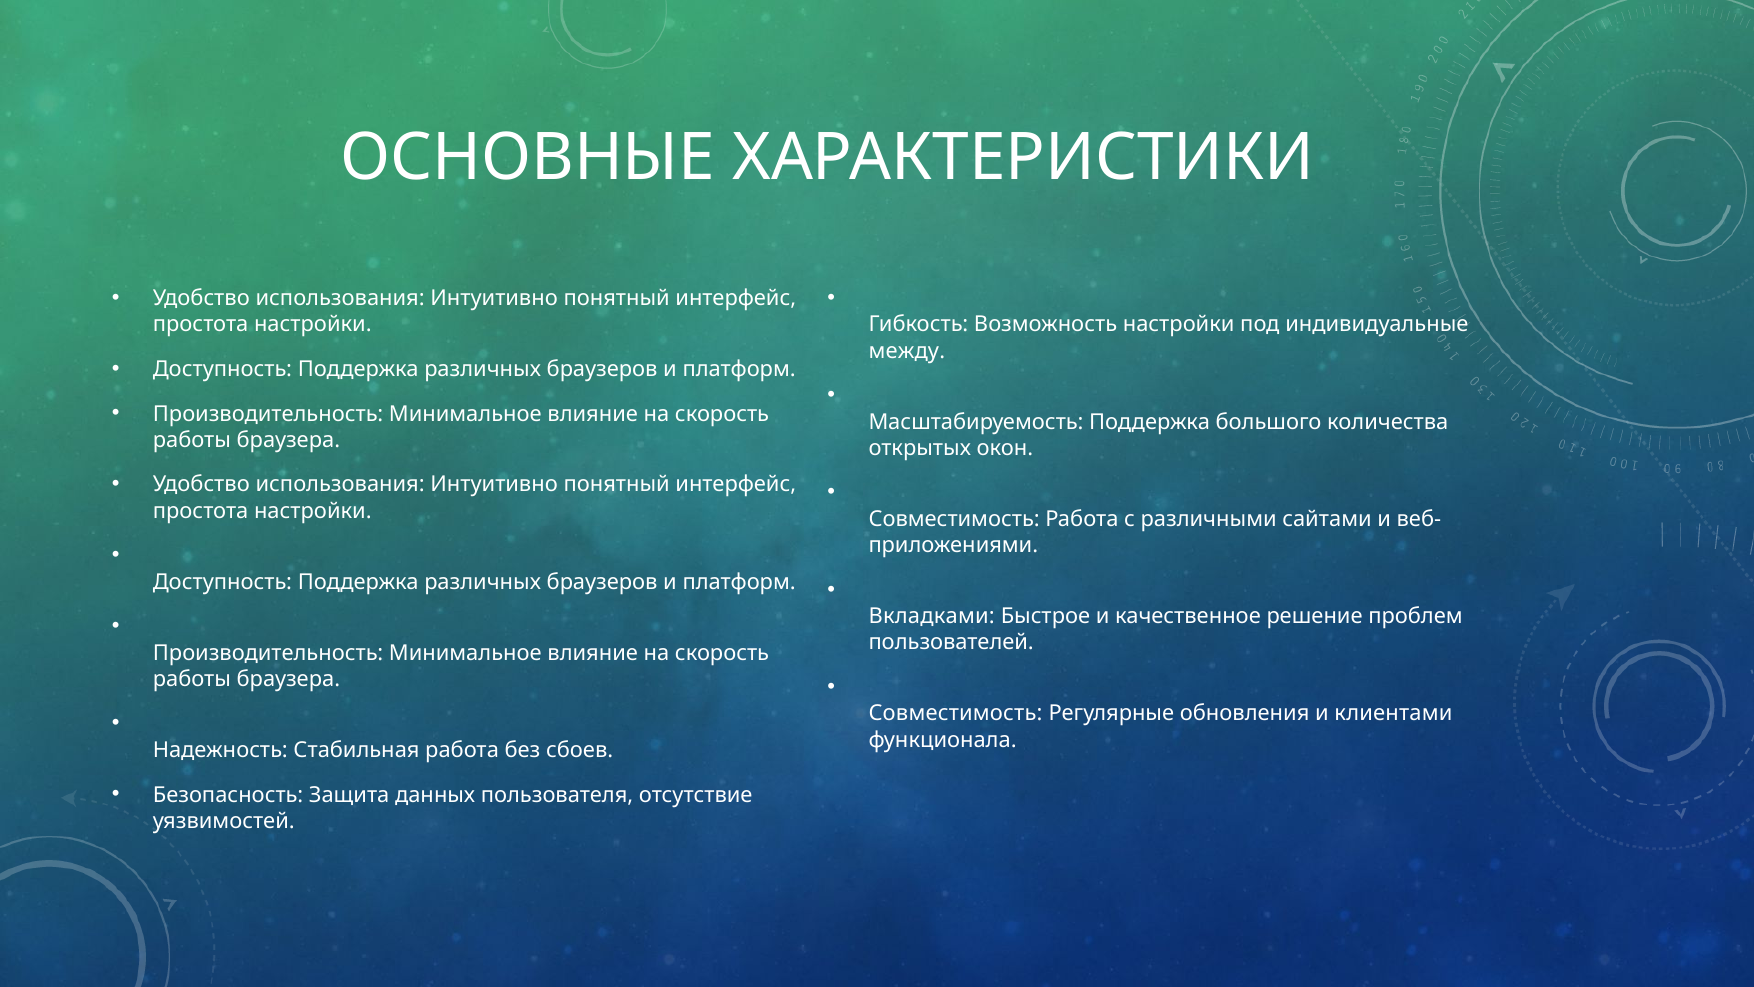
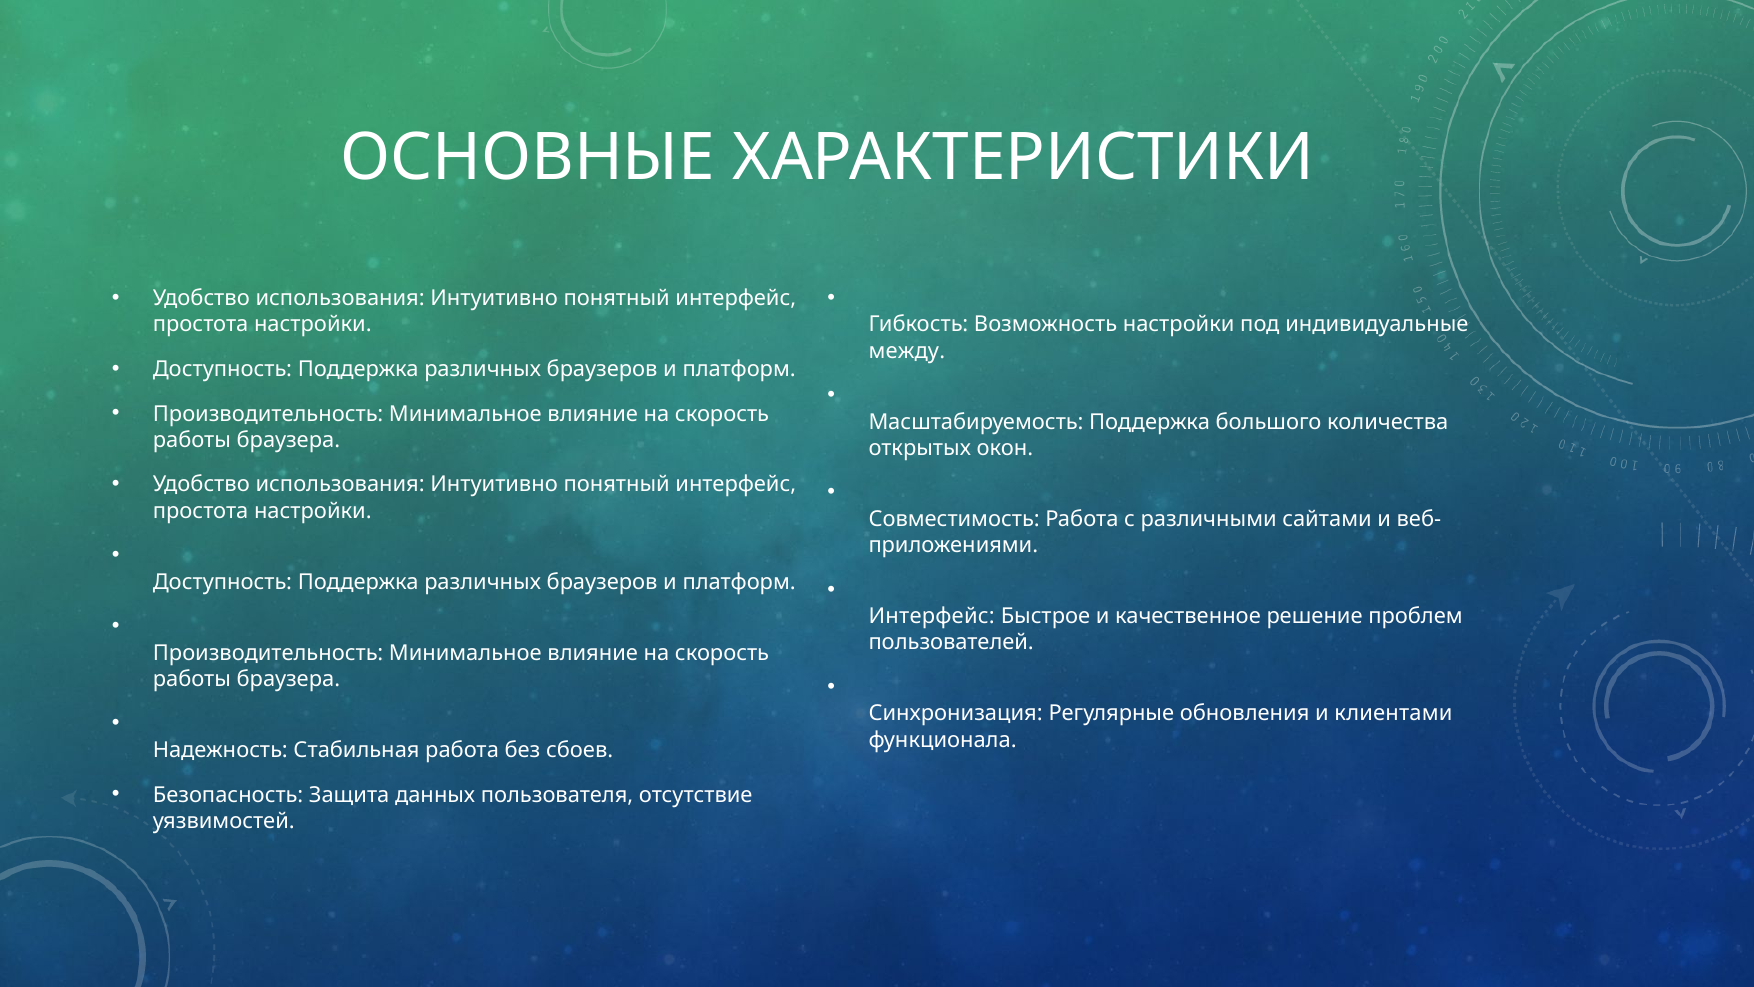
Вкладками at (932, 616): Вкладками -> Интерфейс
Совместимость at (956, 713): Совместимость -> Синхронизация
